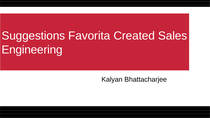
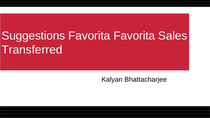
Favorita Created: Created -> Favorita
Engineering: Engineering -> Transferred
